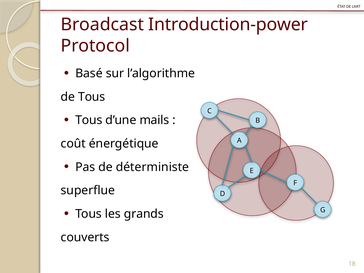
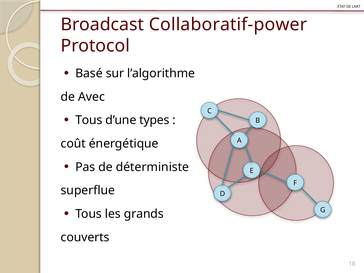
Introduction-power: Introduction-power -> Collaboratif-power
de Tous: Tous -> Avec
mails: mails -> types
